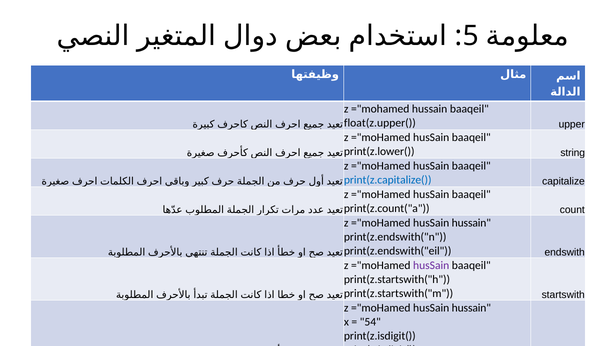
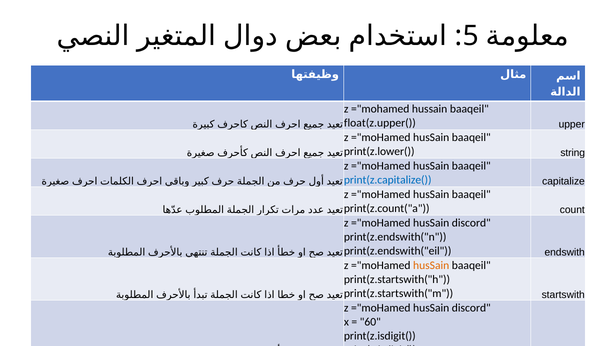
hussain at (471, 223): hussain -> discord
husSain at (431, 266) colour: purple -> orange
hussain at (471, 308): hussain -> discord
54: 54 -> 60
